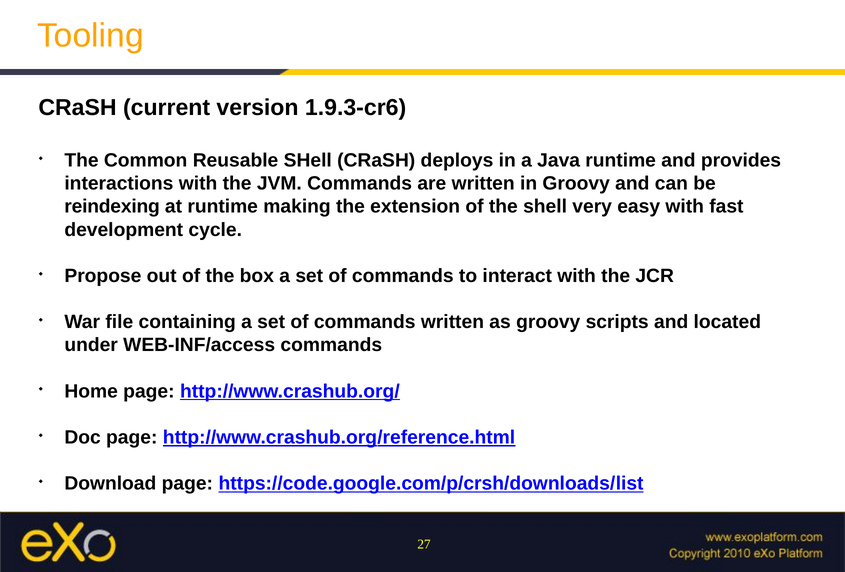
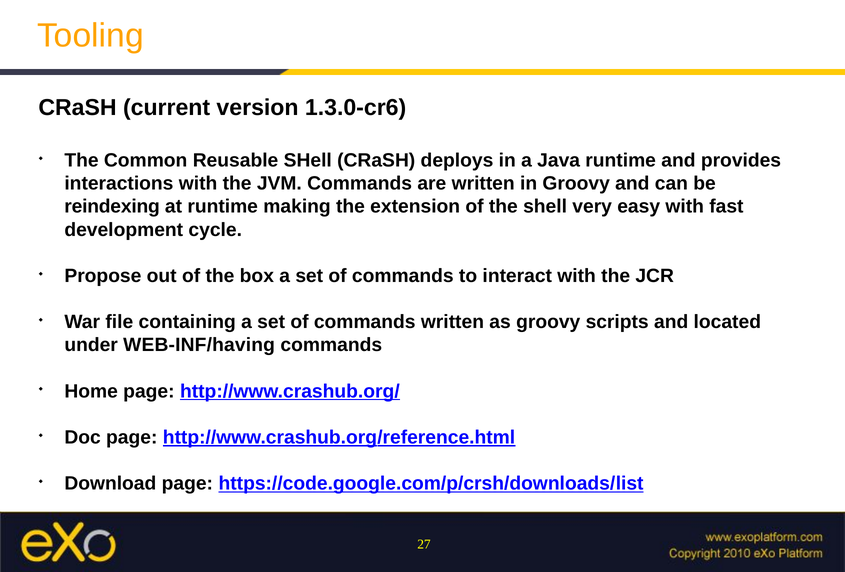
1.9.3-cr6: 1.9.3-cr6 -> 1.3.0-cr6
WEB-INF/access: WEB-INF/access -> WEB-INF/having
